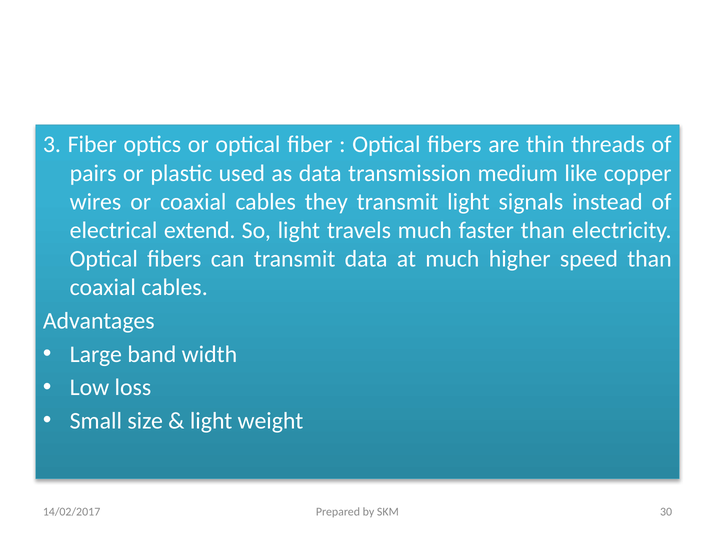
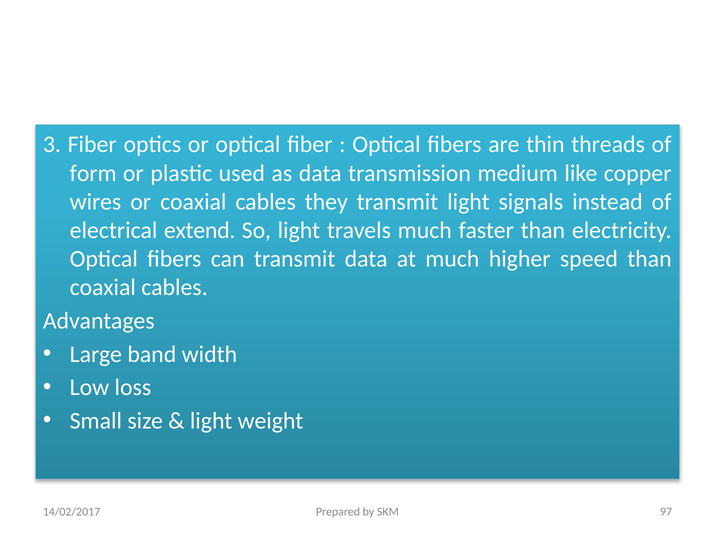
pairs: pairs -> form
30: 30 -> 97
